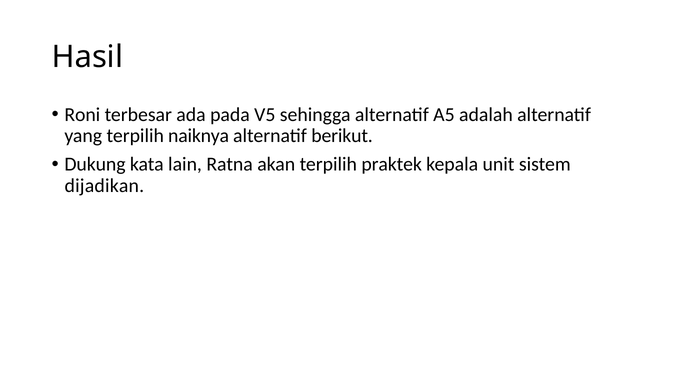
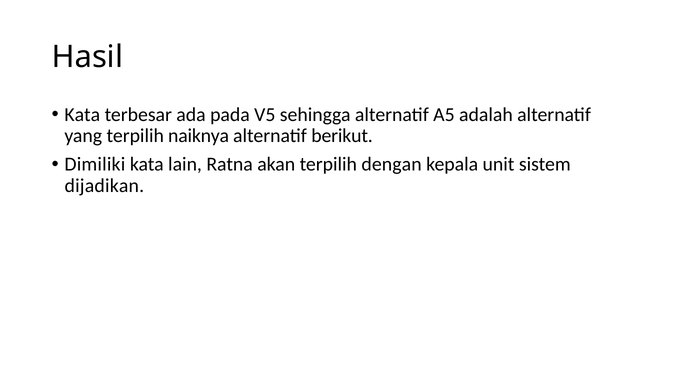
Roni at (82, 115): Roni -> Kata
Dukung: Dukung -> Dimiliki
praktek: praktek -> dengan
